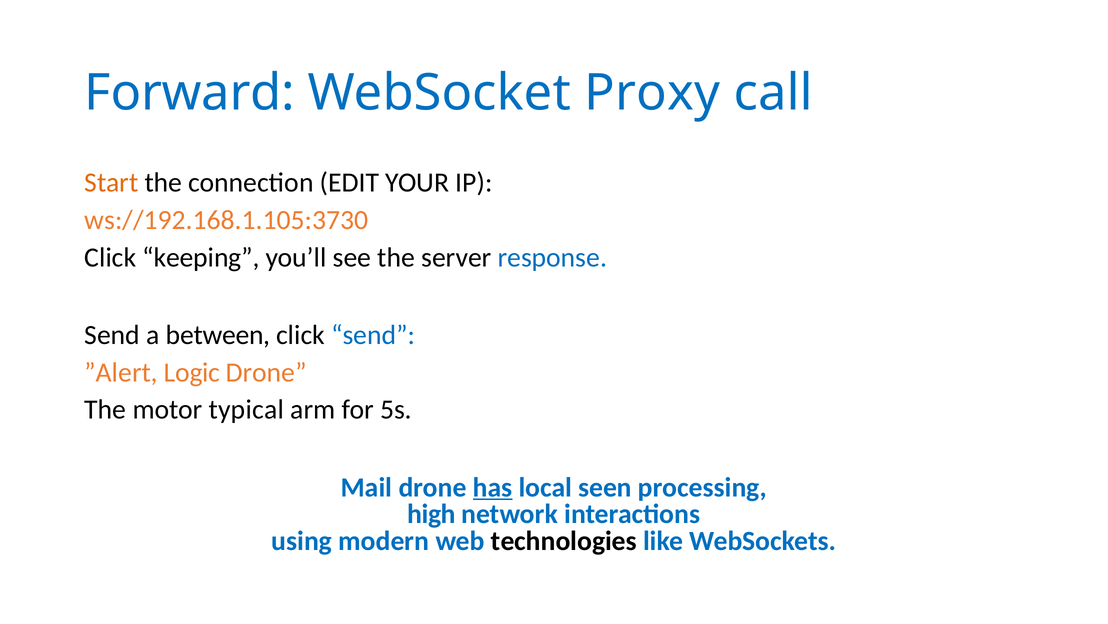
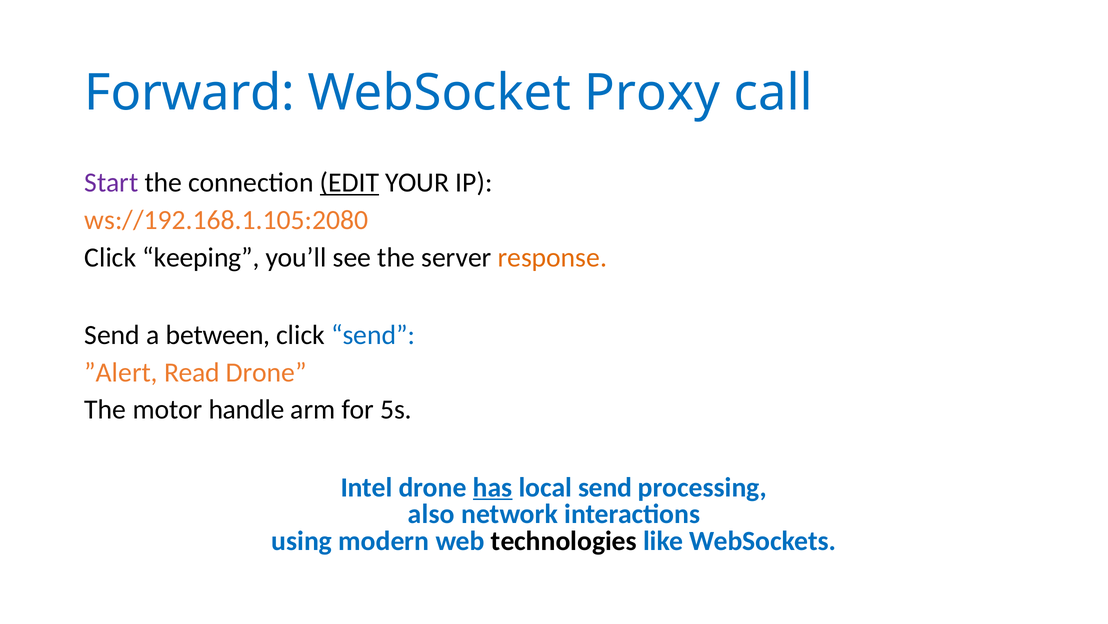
Start colour: orange -> purple
EDIT underline: none -> present
ws://192.168.1.105:3730: ws://192.168.1.105:3730 -> ws://192.168.1.105:2080
response colour: blue -> orange
Logic: Logic -> Read
typical: typical -> handle
Mail: Mail -> Intel
local seen: seen -> send
high: high -> also
